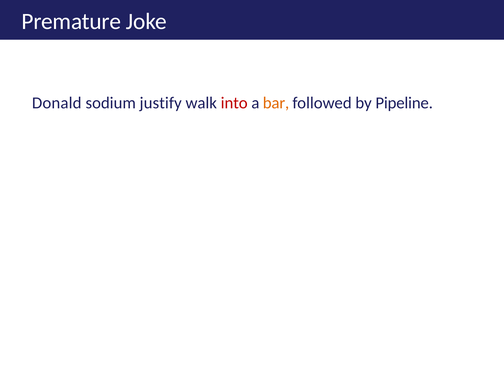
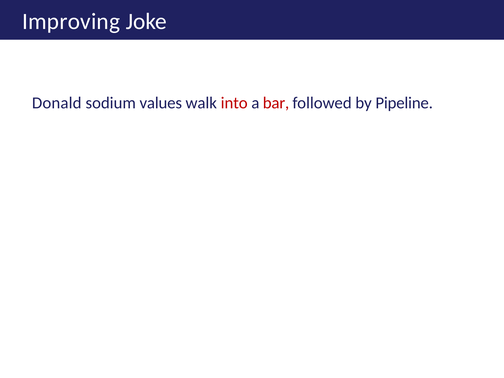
Premature: Premature -> Improving
justify: justify -> values
bar colour: orange -> red
